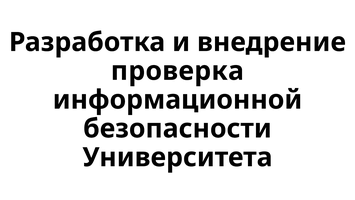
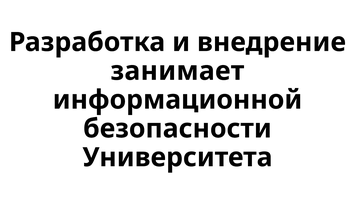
проверка: проверка -> занимает
